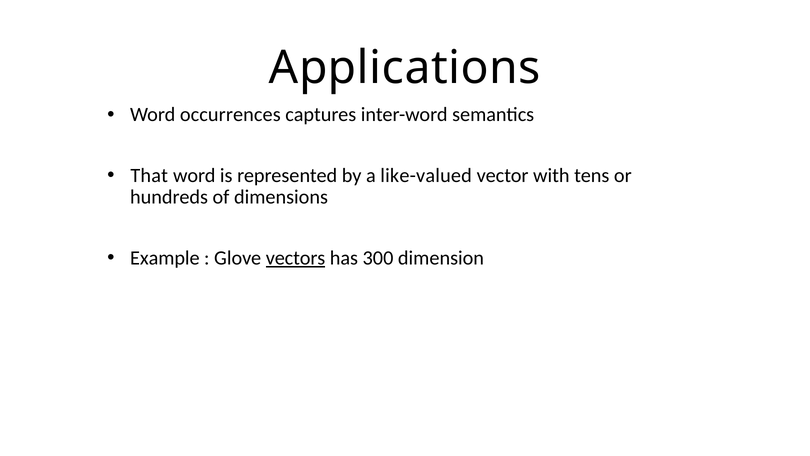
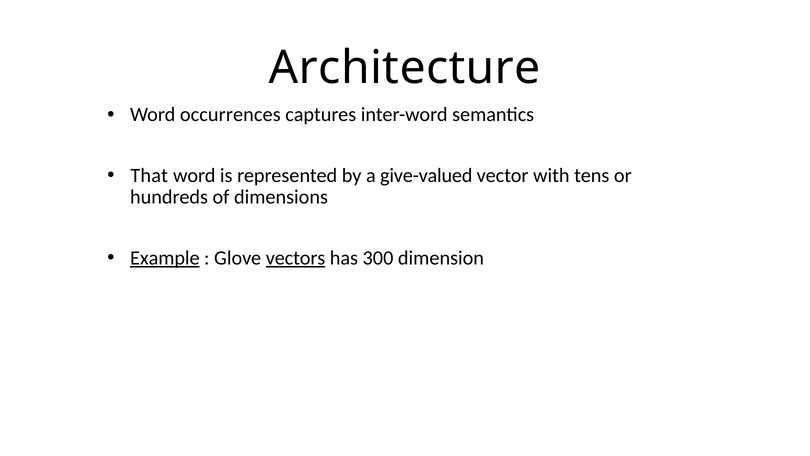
Applications: Applications -> Architecture
like-valued: like-valued -> give-valued
Example underline: none -> present
